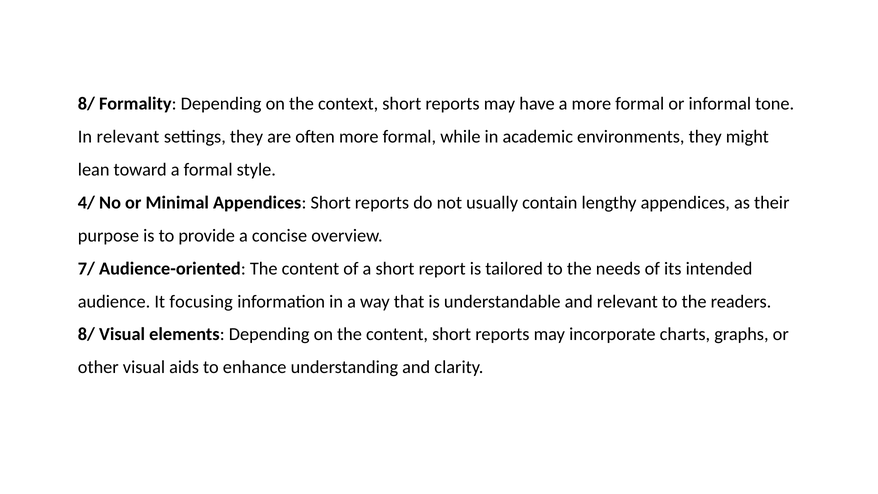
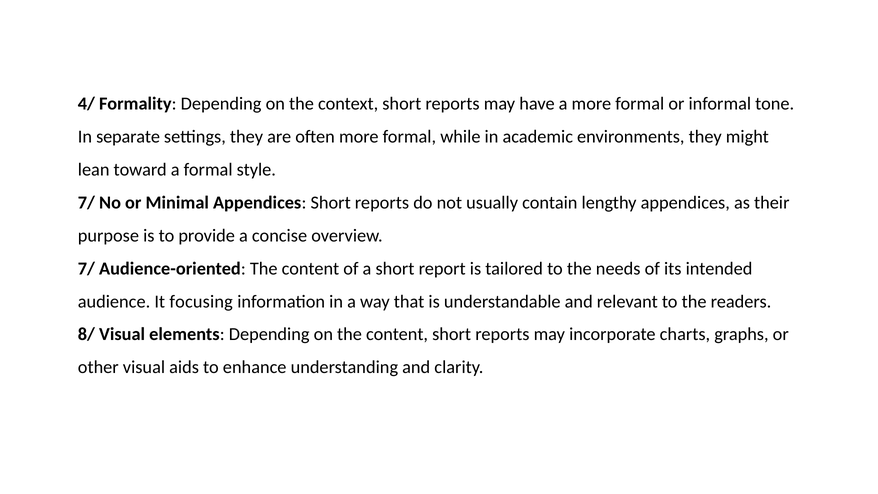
8/ at (86, 104): 8/ -> 4/
In relevant: relevant -> separate
4/ at (86, 203): 4/ -> 7/
